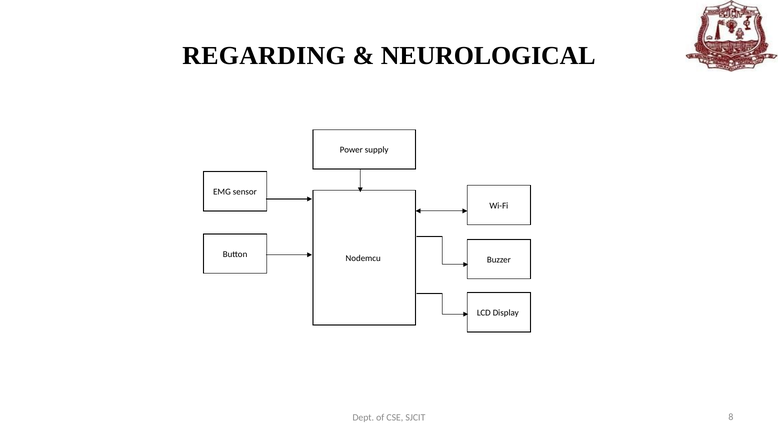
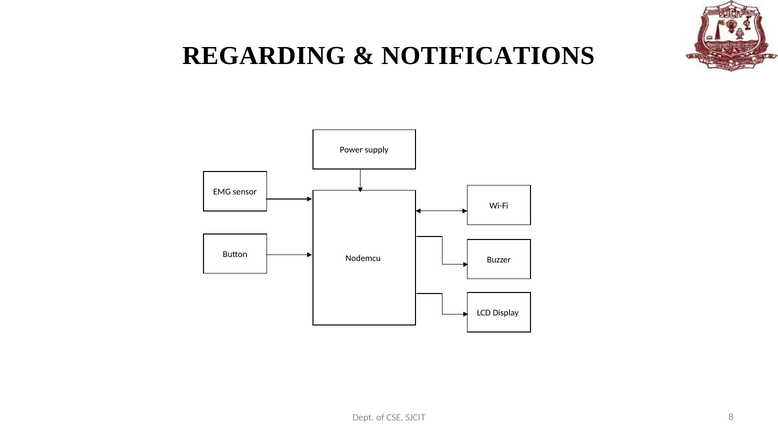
NEUROLOGICAL: NEUROLOGICAL -> NOTIFICATIONS
